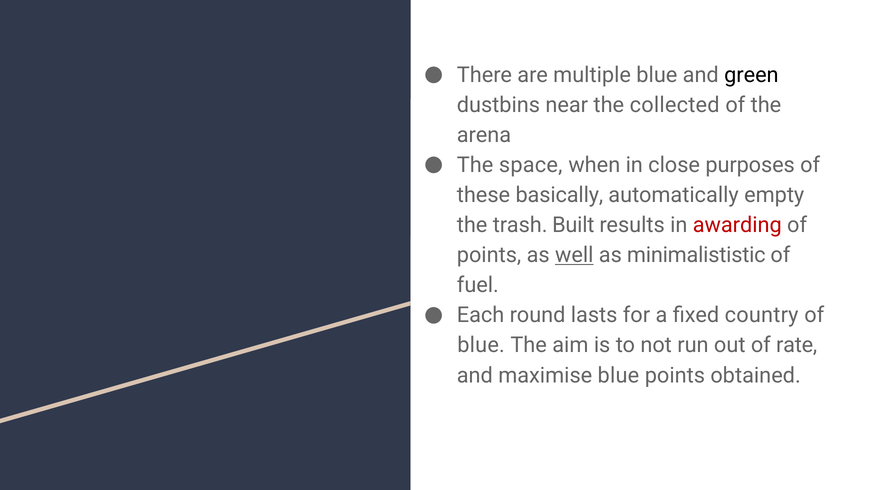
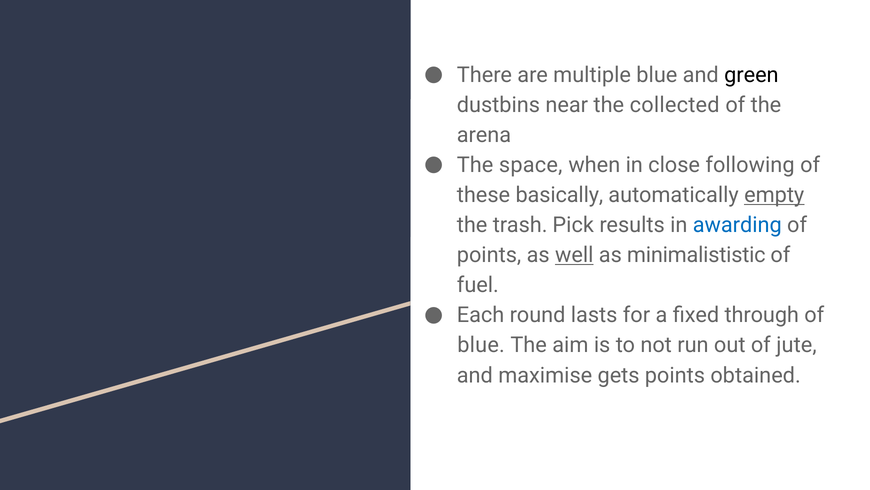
purposes: purposes -> following
empty underline: none -> present
Built: Built -> Pick
awarding colour: red -> blue
country: country -> through
rate: rate -> jute
maximise blue: blue -> gets
